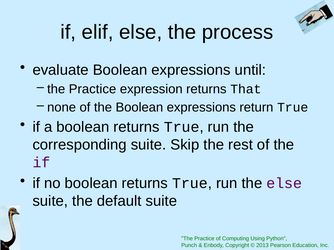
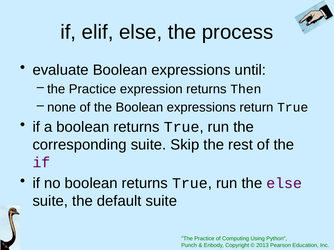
That: That -> Then
